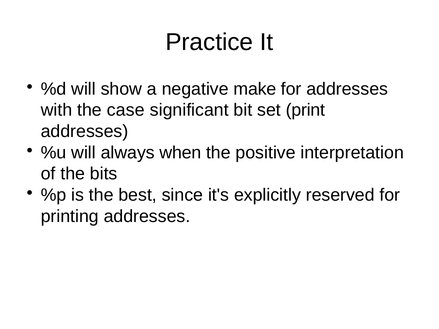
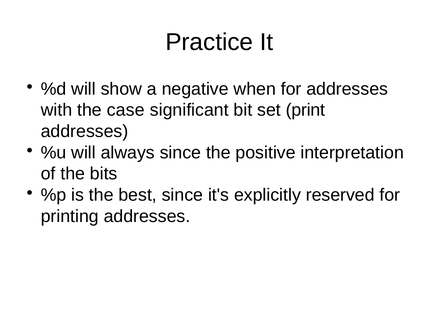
make: make -> when
always when: when -> since
